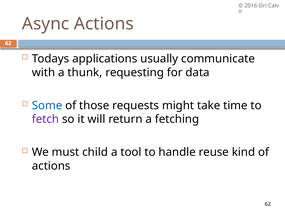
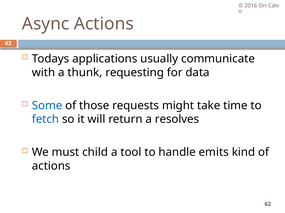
fetch colour: purple -> blue
fetching: fetching -> resolves
reuse: reuse -> emits
